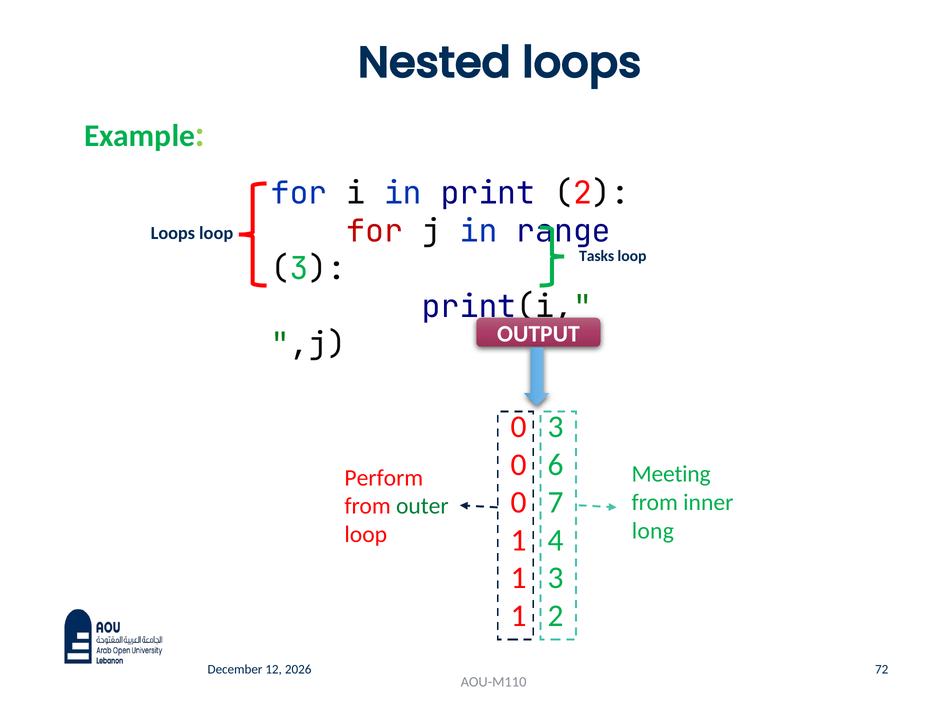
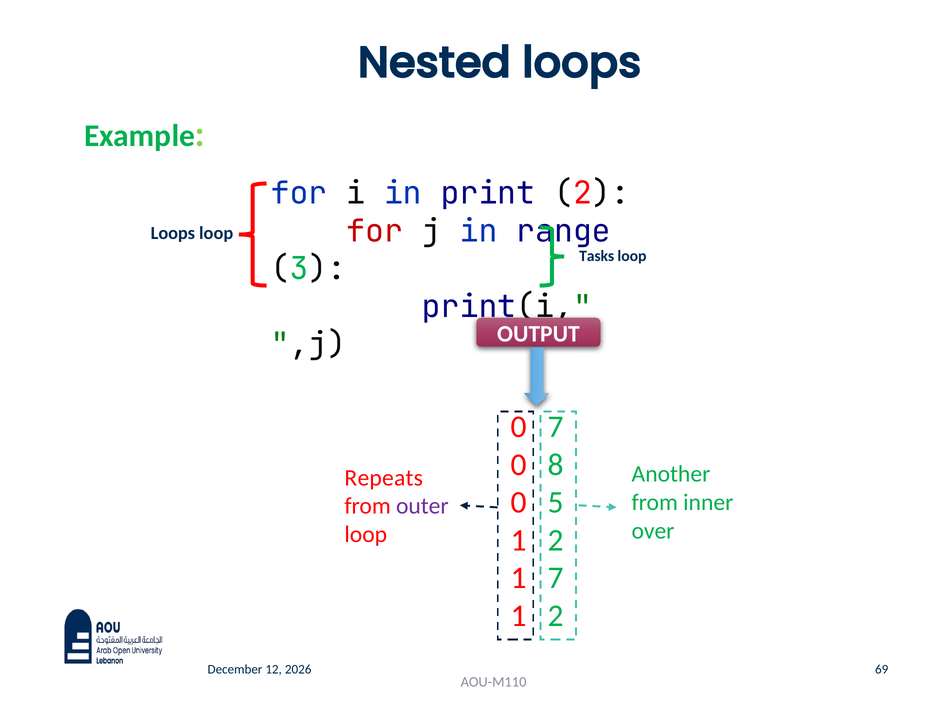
0 3: 3 -> 7
6: 6 -> 8
Meeting: Meeting -> Another
Perform: Perform -> Repeats
7: 7 -> 5
outer colour: green -> purple
long: long -> over
4 at (556, 540): 4 -> 2
1 3: 3 -> 7
72: 72 -> 69
